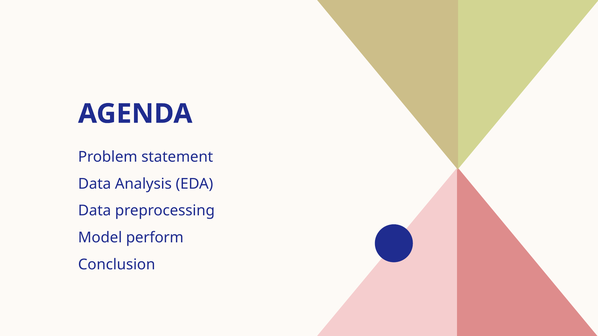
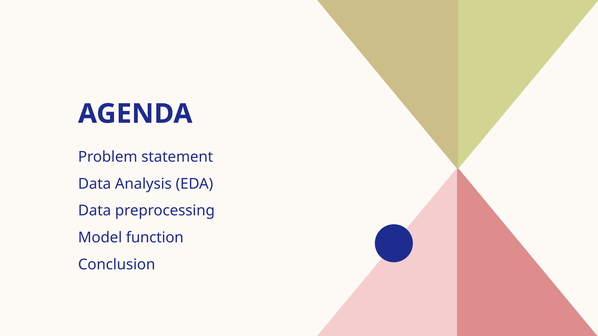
perform: perform -> function
